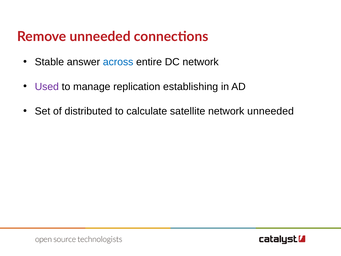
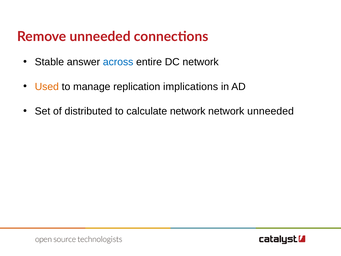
Used colour: purple -> orange
establishing: establishing -> implications
calculate satellite: satellite -> network
